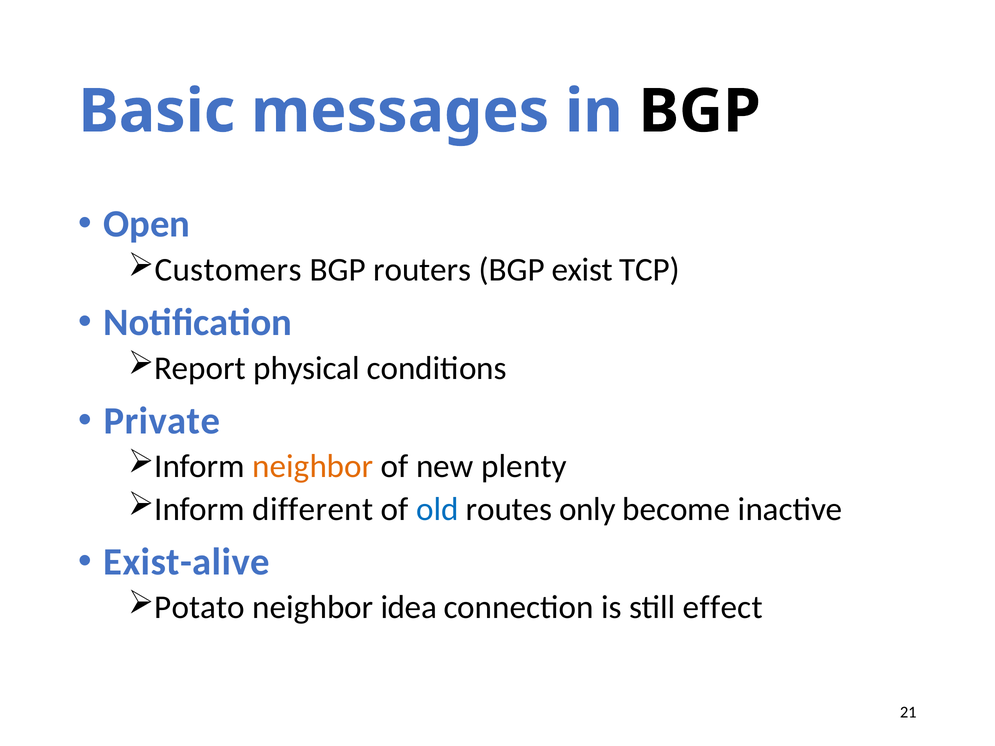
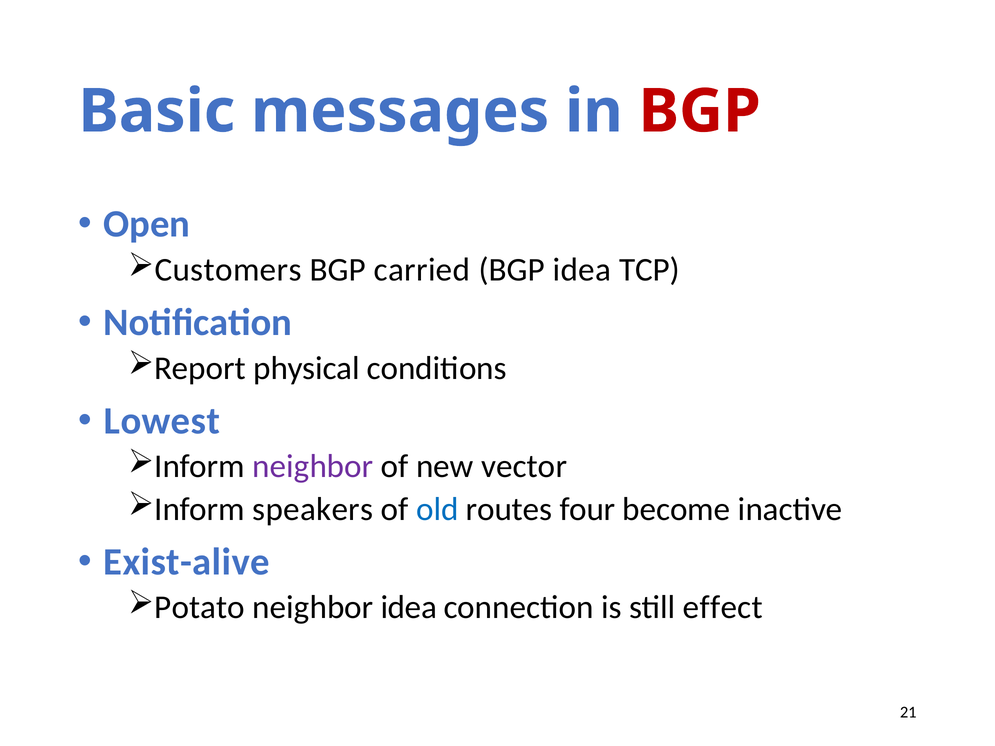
BGP at (700, 111) colour: black -> red
routers: routers -> carried
BGP exist: exist -> idea
Private: Private -> Lowest
neighbor at (313, 467) colour: orange -> purple
plenty: plenty -> vector
different: different -> speakers
only: only -> four
